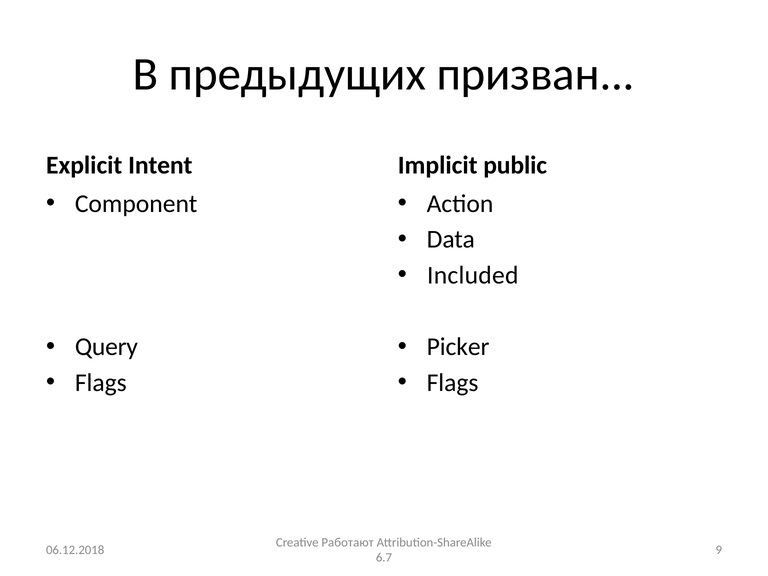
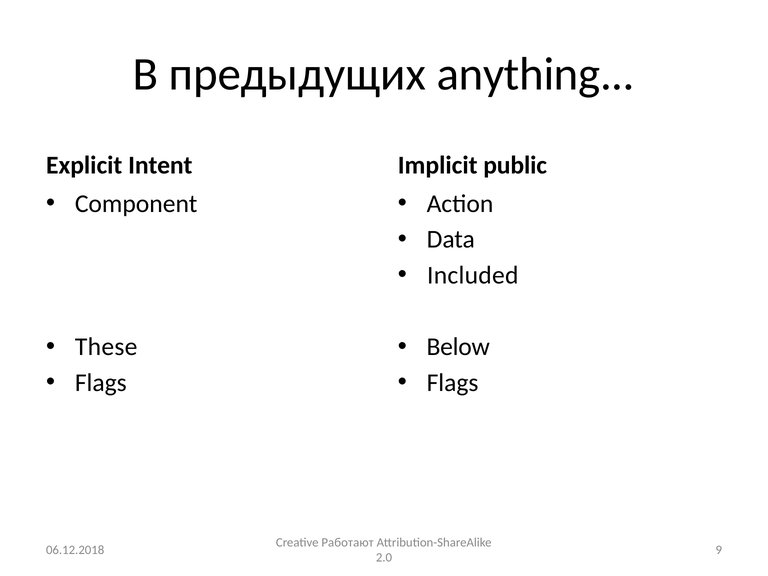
призван: призван -> anything
Query: Query -> These
Picker: Picker -> Below
6.7: 6.7 -> 2.0
